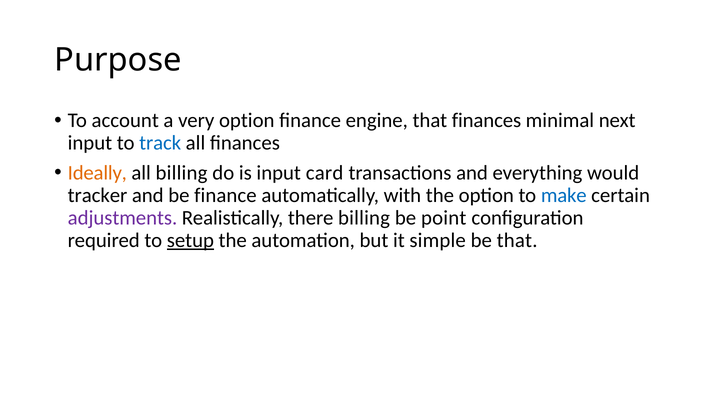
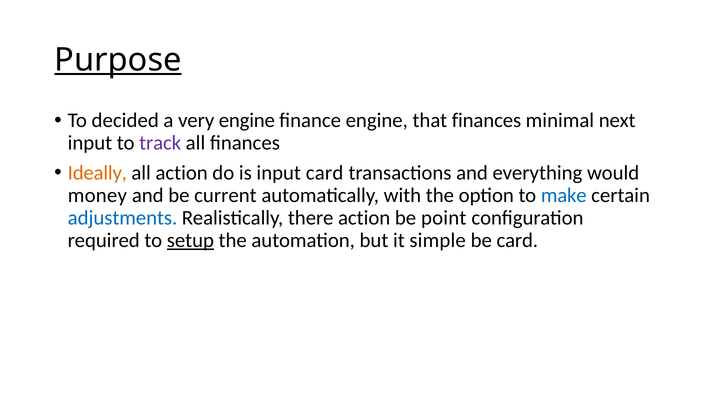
Purpose underline: none -> present
account: account -> decided
very option: option -> engine
track colour: blue -> purple
all billing: billing -> action
tracker: tracker -> money
be finance: finance -> current
adjustments colour: purple -> blue
there billing: billing -> action
be that: that -> card
